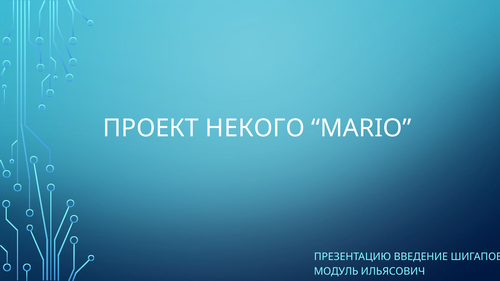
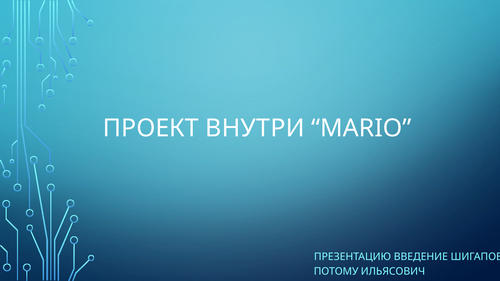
НЕКОГО: НЕКОГО -> ВНУТРИ
МОДУЛЬ: МОДУЛЬ -> ПОТОМУ
